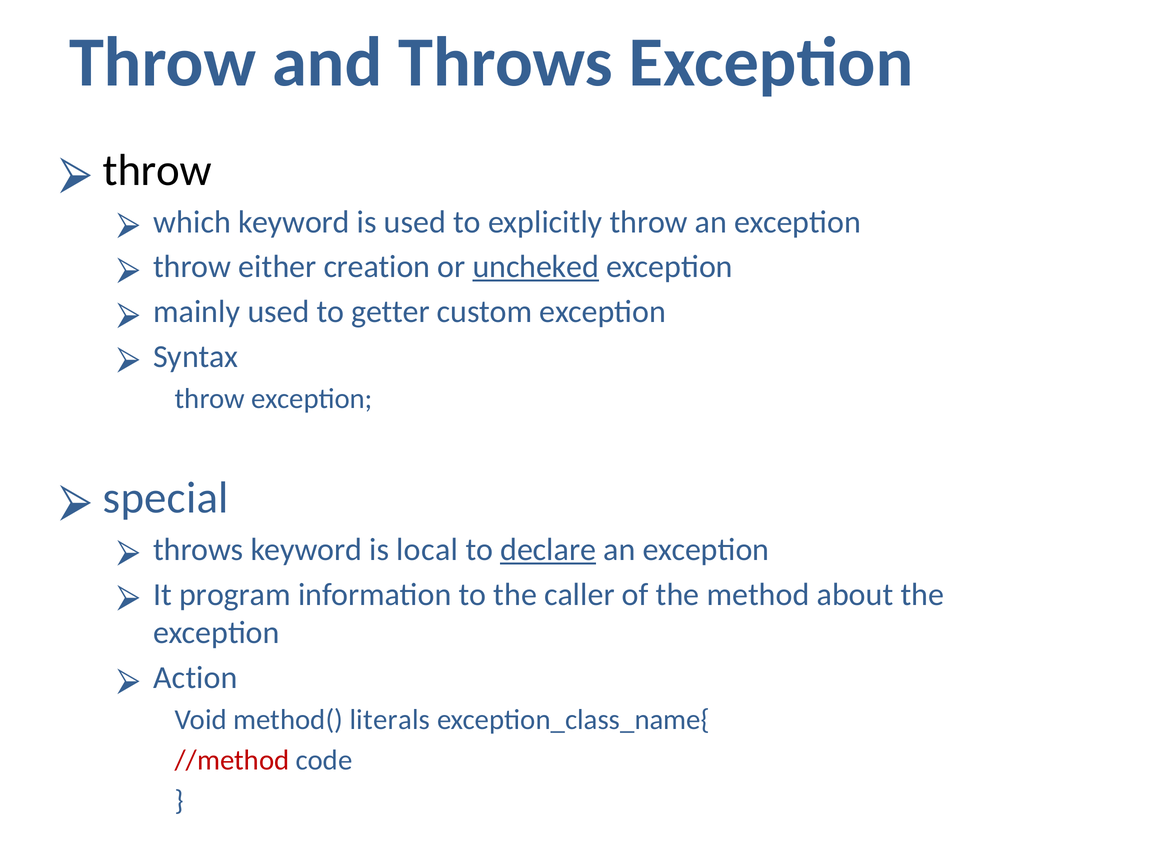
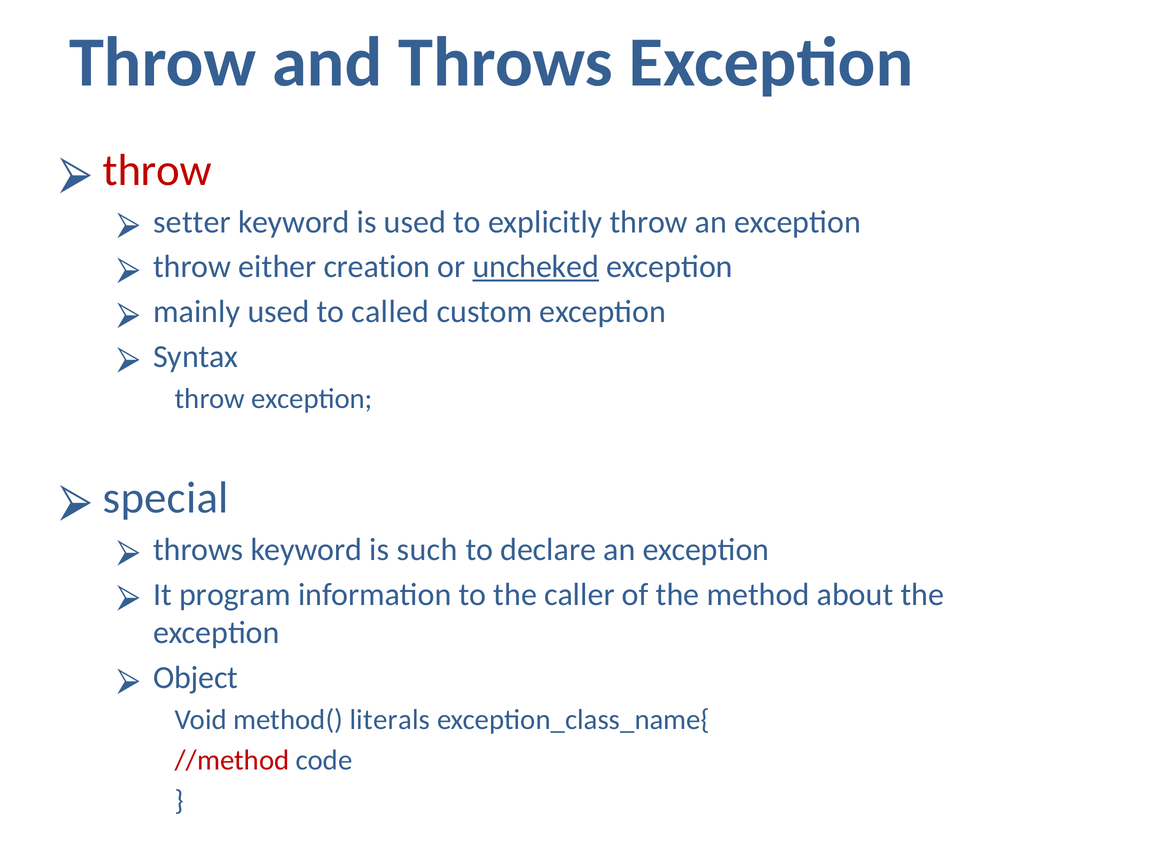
throw at (157, 170) colour: black -> red
which: which -> setter
getter: getter -> called
local: local -> such
declare underline: present -> none
Action: Action -> Object
